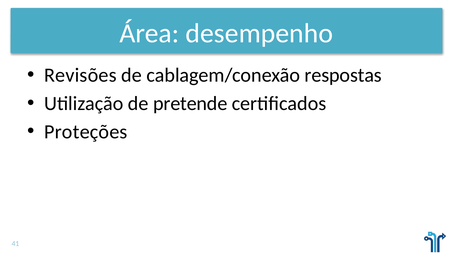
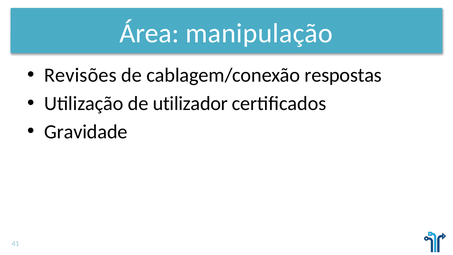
desempenho: desempenho -> manipulação
pretende: pretende -> utilizador
Proteções: Proteções -> Gravidade
